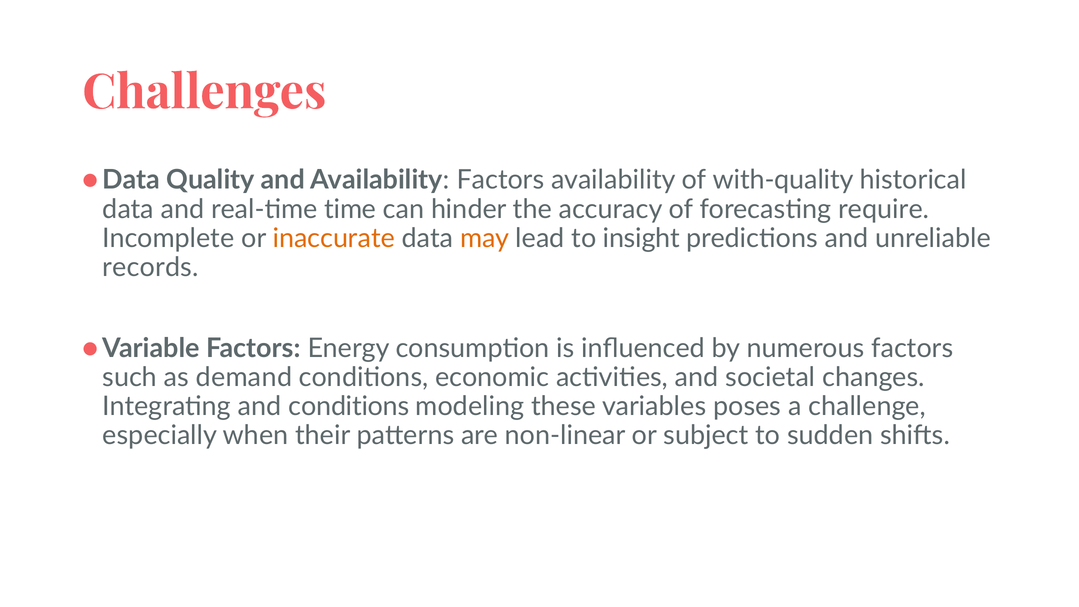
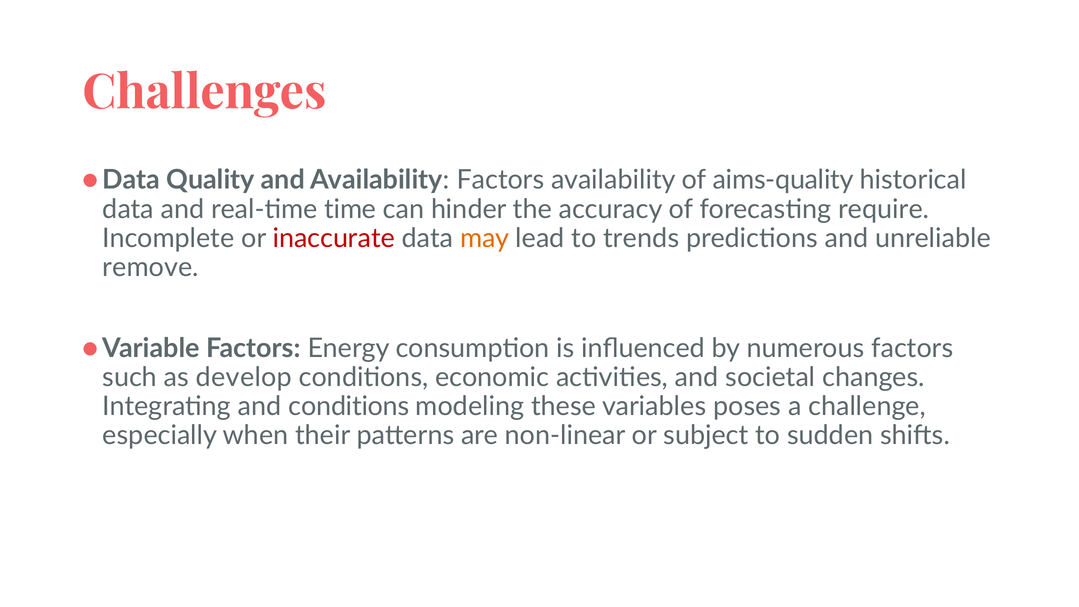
with-quality: with-quality -> aims-quality
inaccurate colour: orange -> red
insight: insight -> trends
records: records -> remove
demand: demand -> develop
